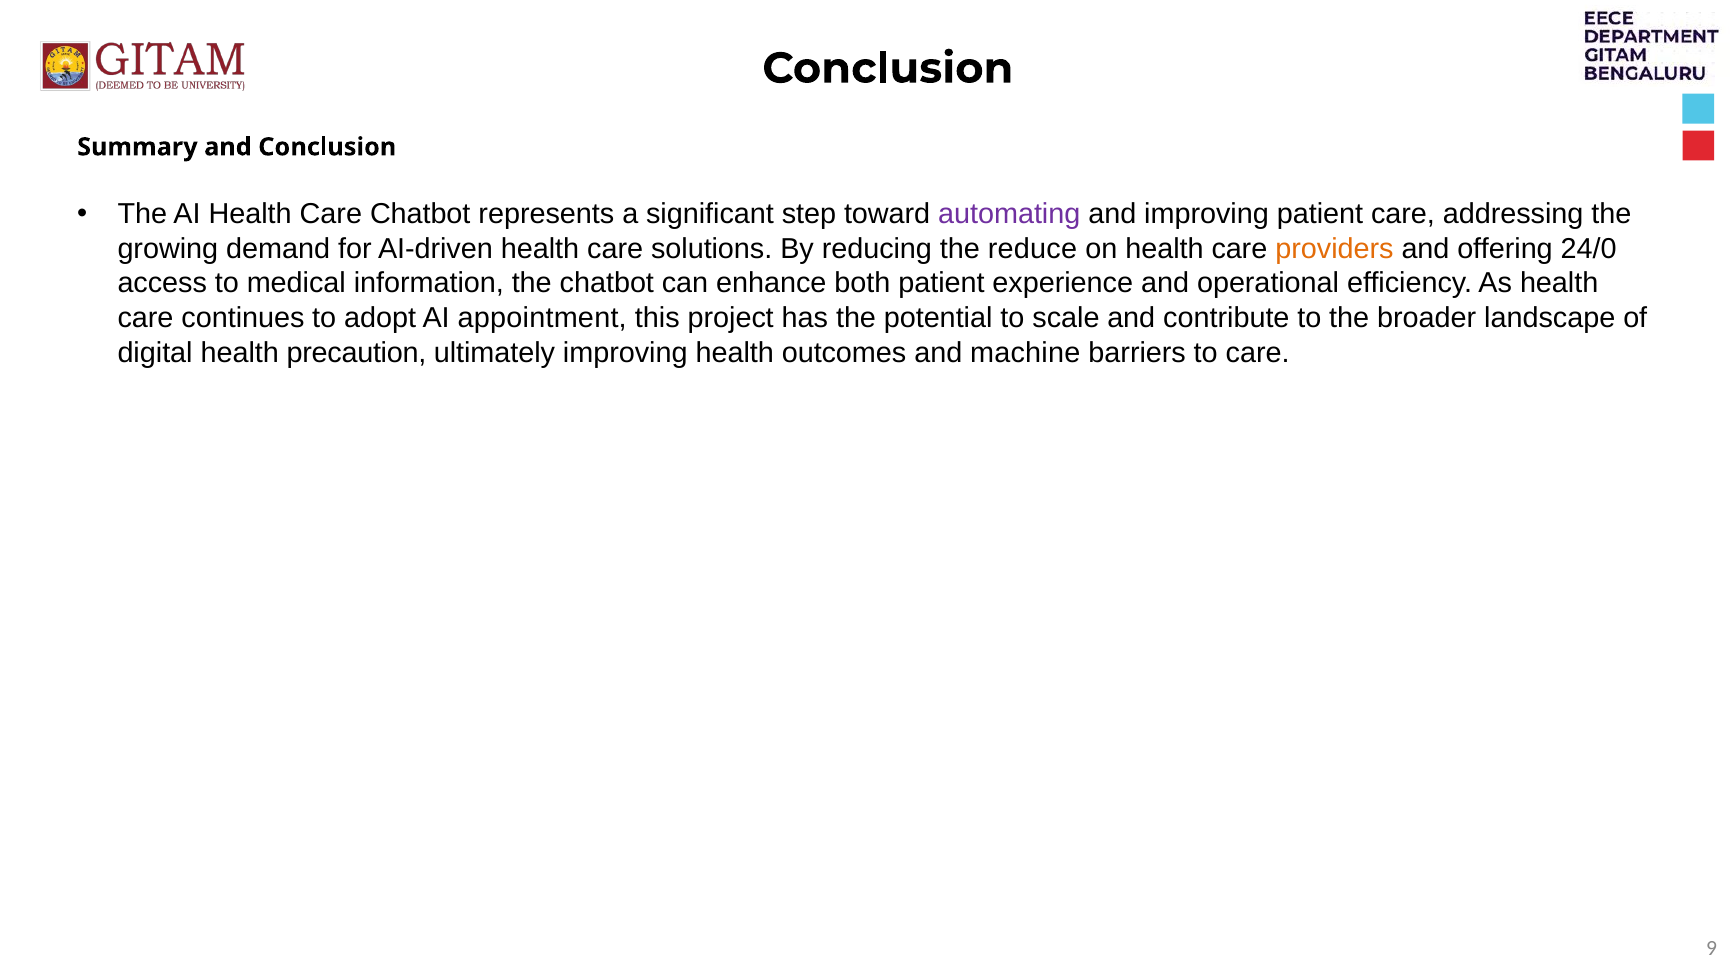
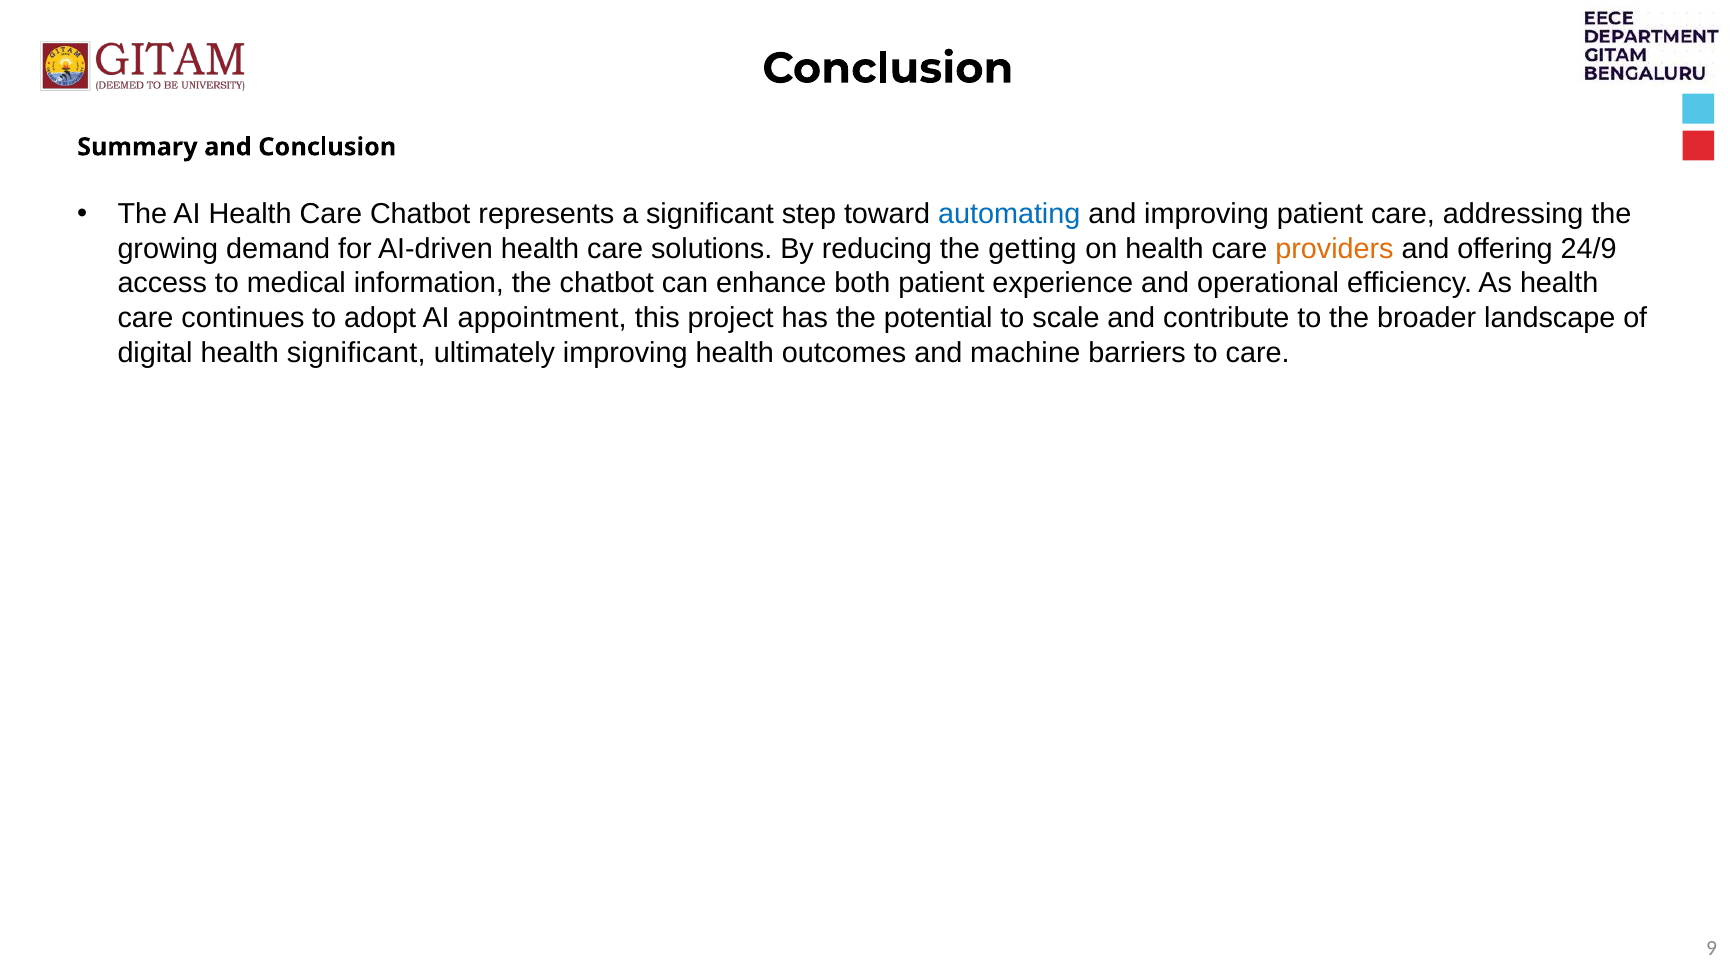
automating colour: purple -> blue
reduce: reduce -> getting
24/0: 24/0 -> 24/9
health precaution: precaution -> significant
